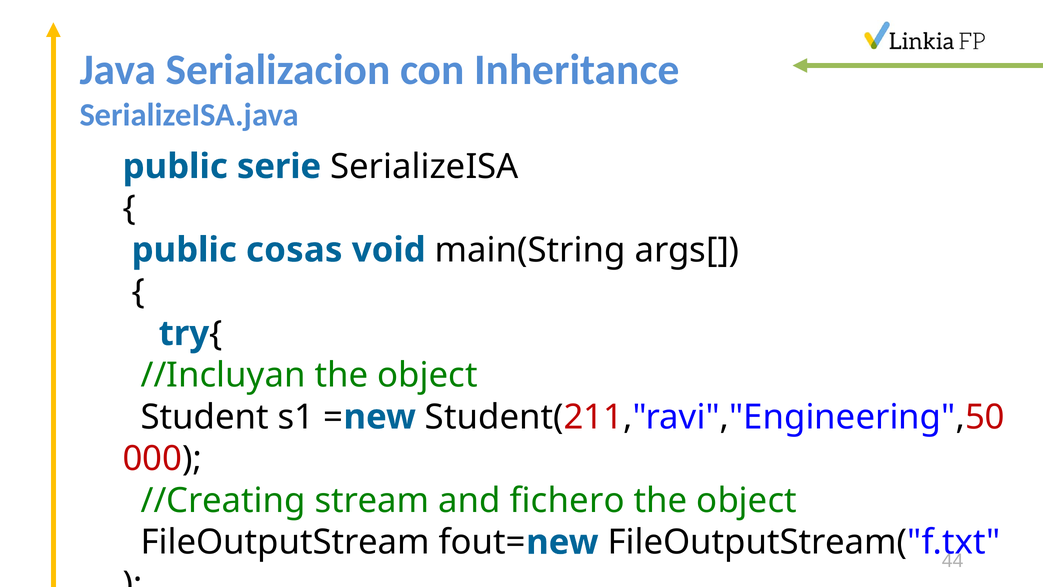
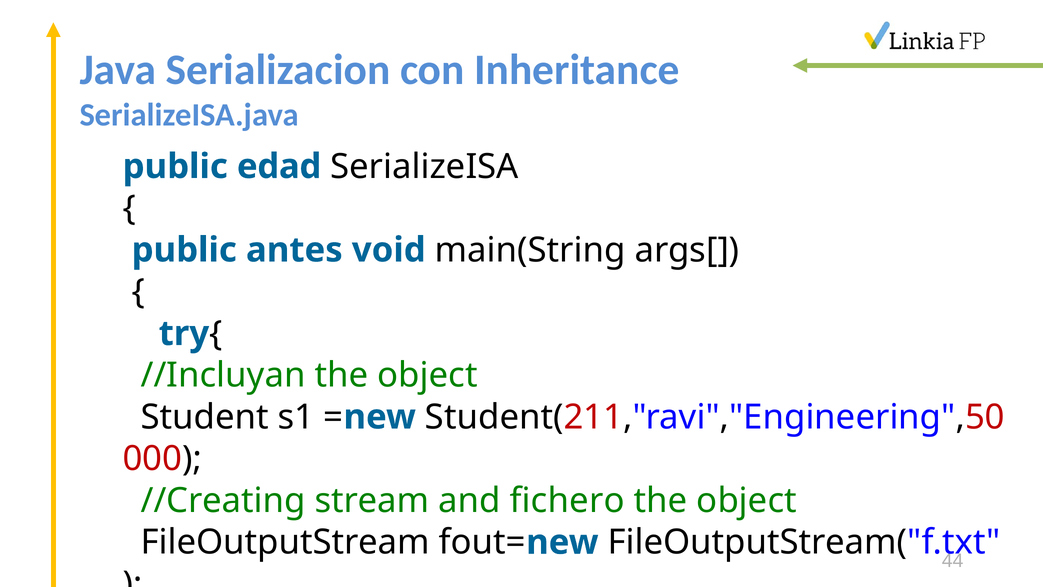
serie: serie -> edad
cosas: cosas -> antes
